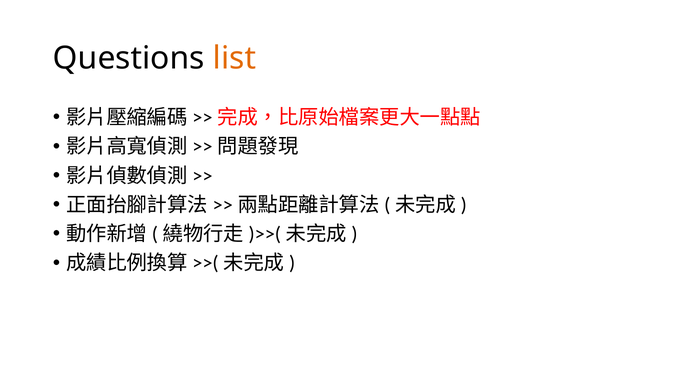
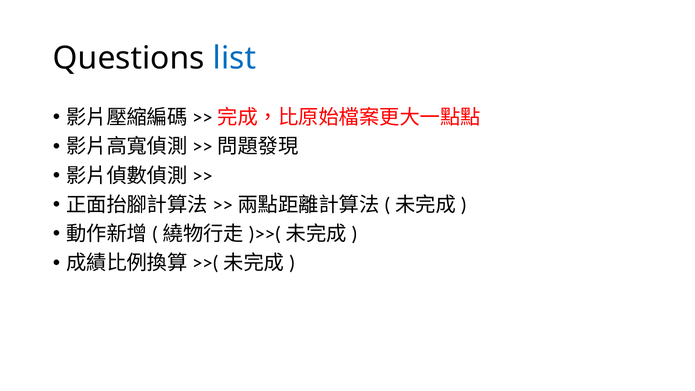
list colour: orange -> blue
